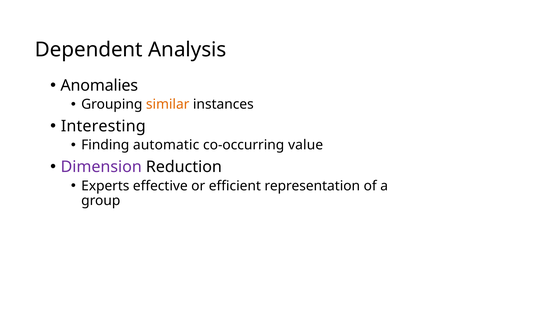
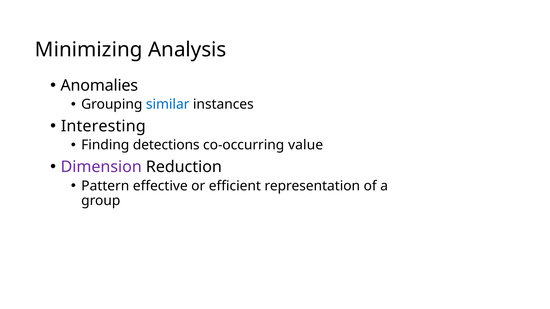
Dependent: Dependent -> Minimizing
similar colour: orange -> blue
automatic: automatic -> detections
Experts: Experts -> Pattern
